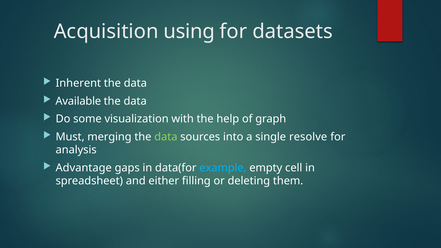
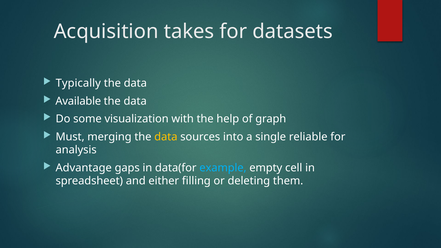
using: using -> takes
Inherent: Inherent -> Typically
data at (166, 137) colour: light green -> yellow
resolve: resolve -> reliable
